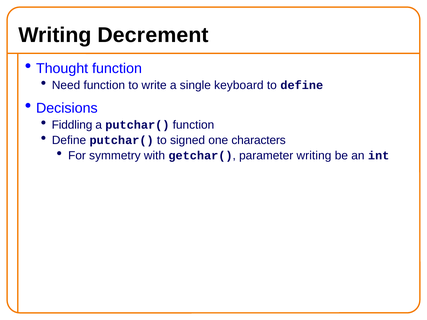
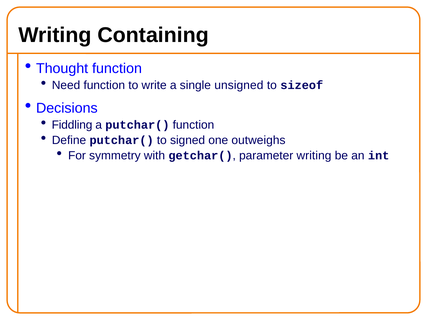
Decrement: Decrement -> Containing
keyboard: keyboard -> unsigned
to define: define -> sizeof
characters: characters -> outweighs
